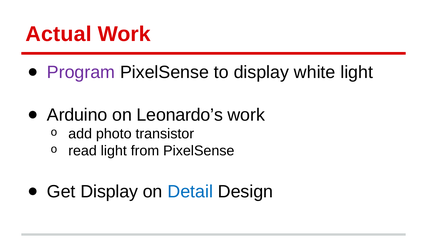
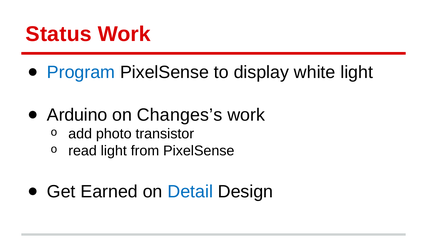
Actual: Actual -> Status
Program colour: purple -> blue
Leonardo’s: Leonardo’s -> Changes’s
Get Display: Display -> Earned
